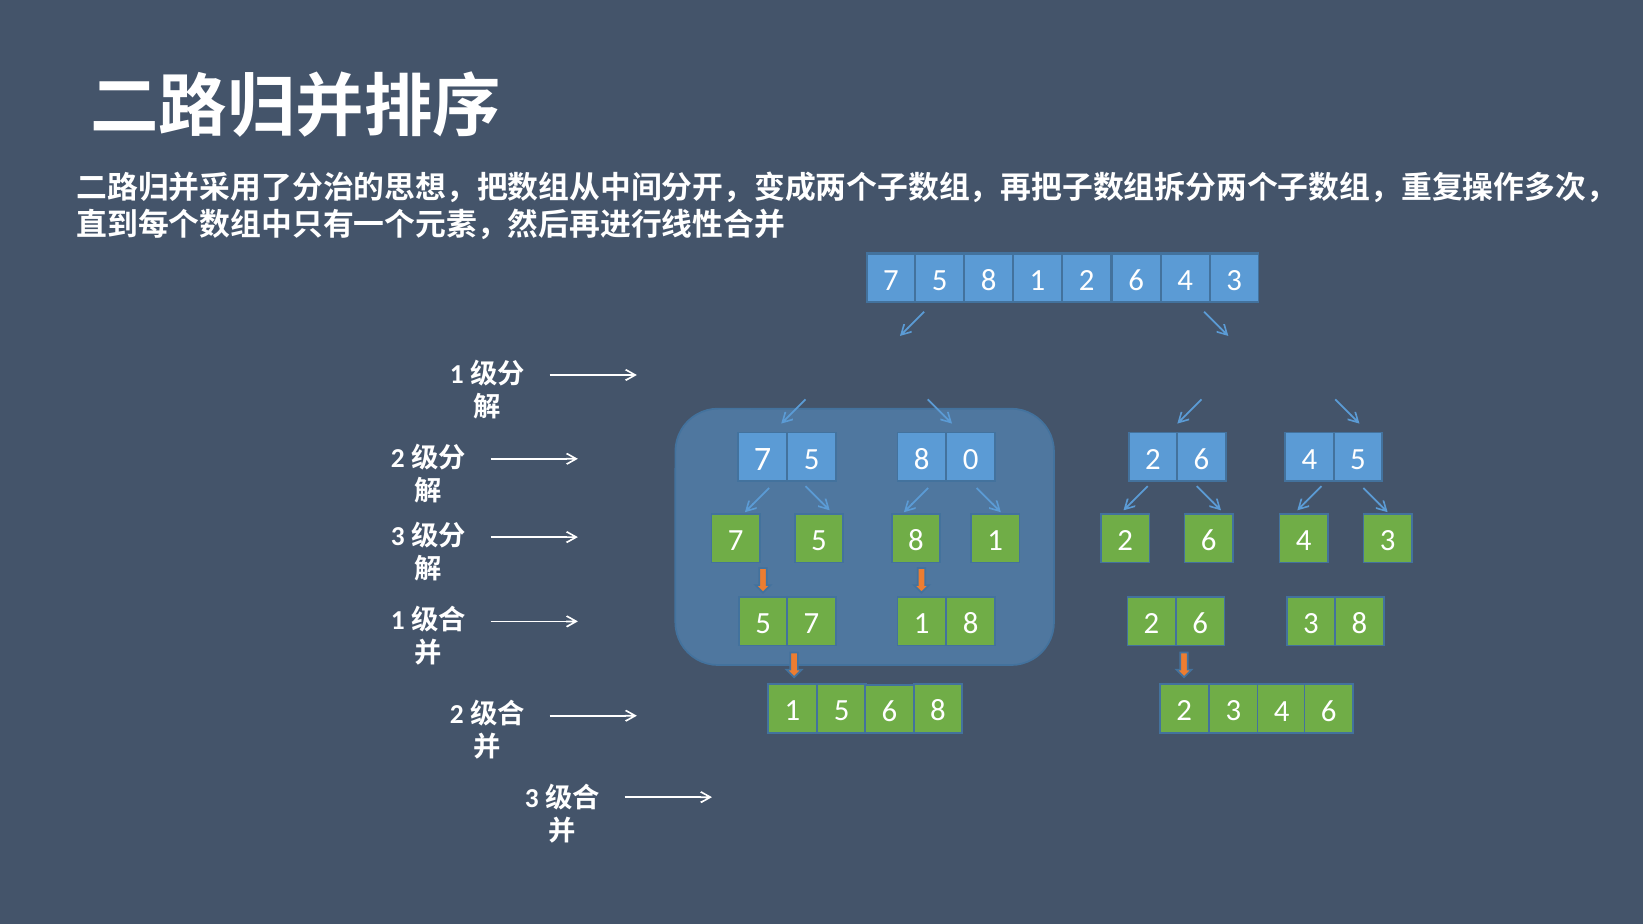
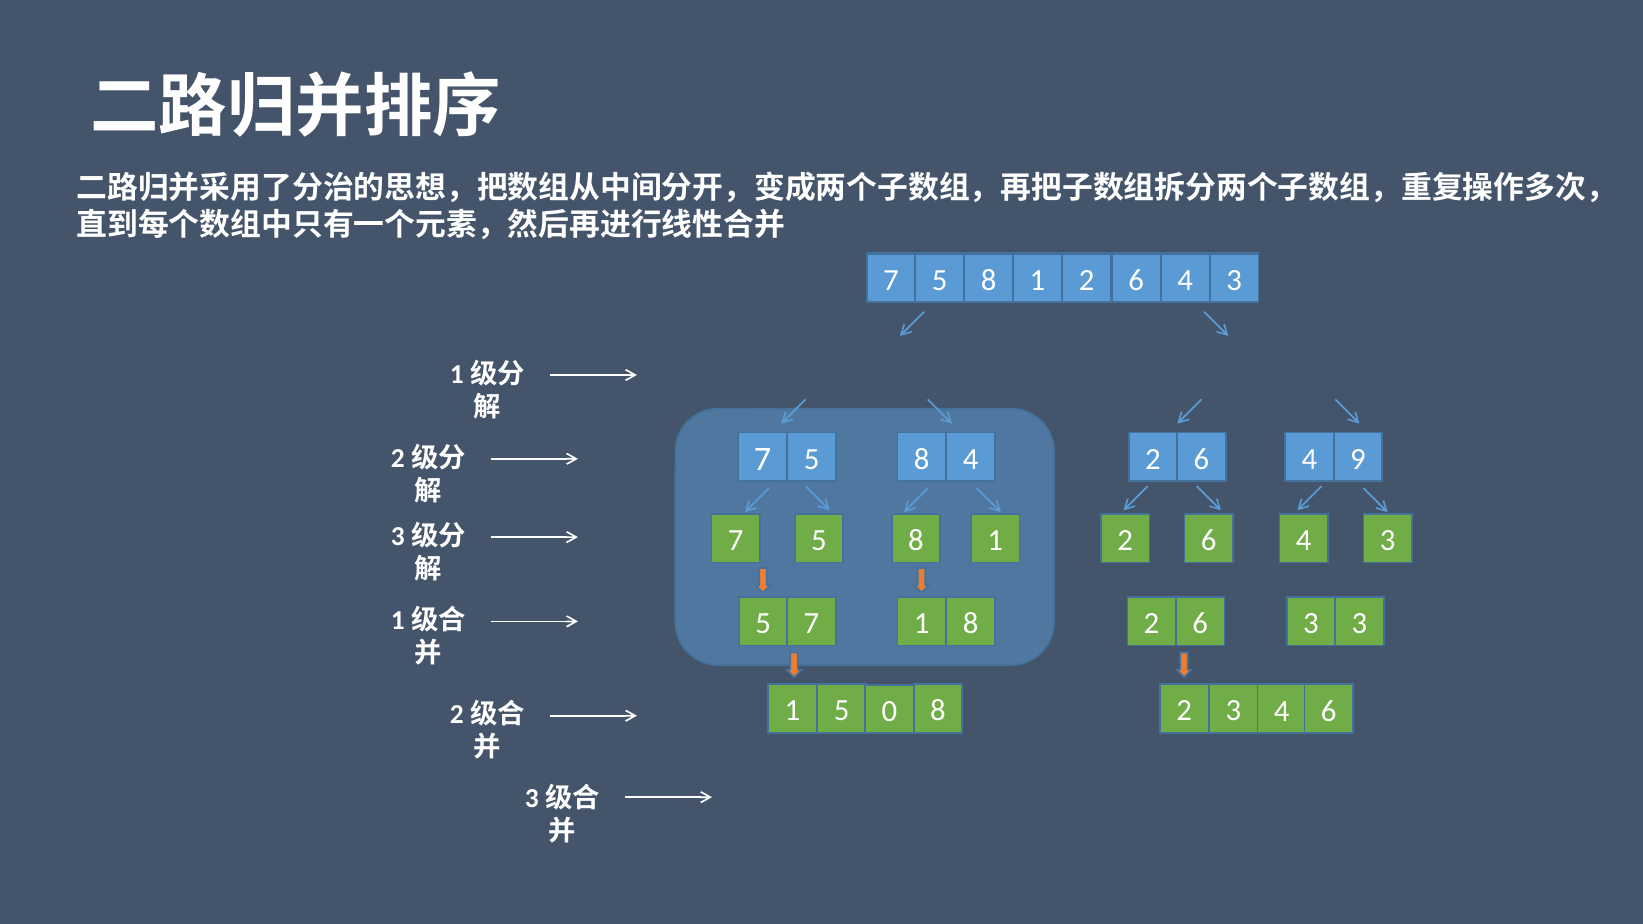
8 0: 0 -> 4
5 at (1358, 459): 5 -> 9
3 8: 8 -> 3
5 6: 6 -> 0
